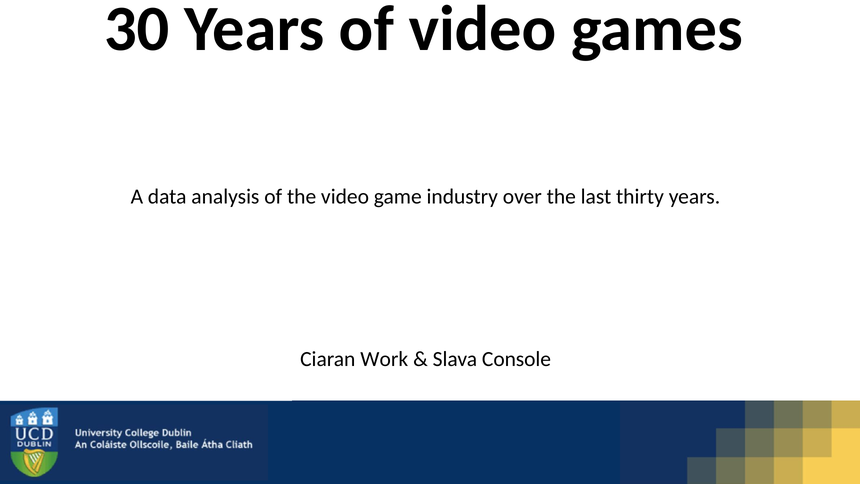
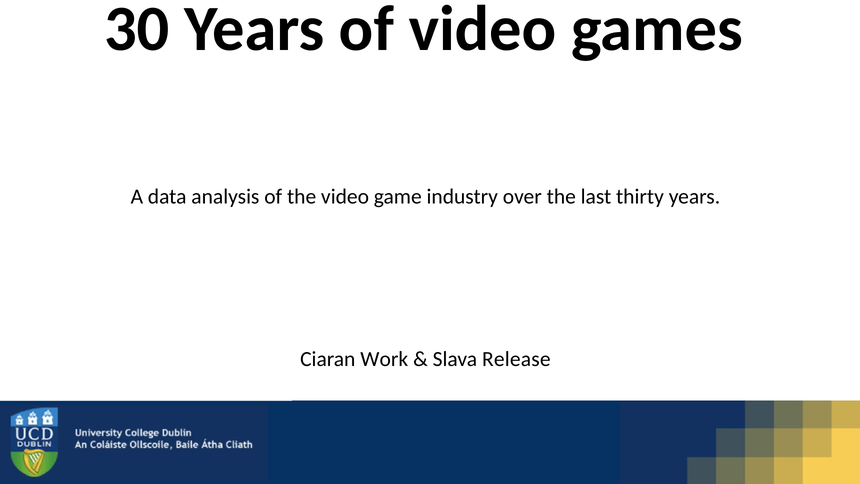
Console: Console -> Release
